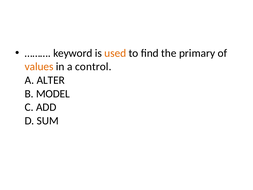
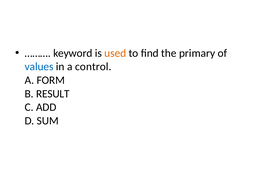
values colour: orange -> blue
ALTER: ALTER -> FORM
MODEL: MODEL -> RESULT
